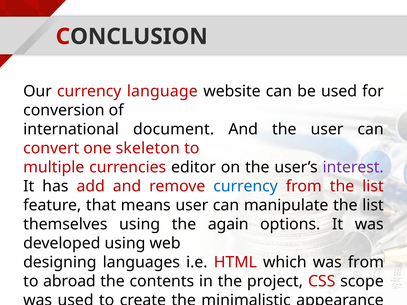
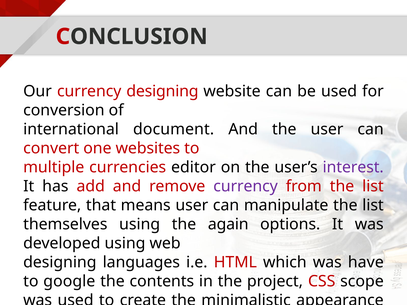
currency language: language -> designing
skeleton: skeleton -> websites
currency at (246, 187) colour: blue -> purple
was from: from -> have
abroad: abroad -> google
